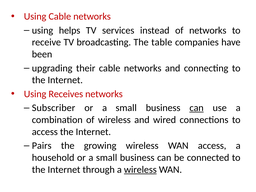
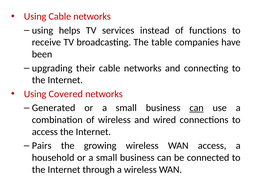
of networks: networks -> functions
Receives: Receives -> Covered
Subscriber: Subscriber -> Generated
wireless at (140, 170) underline: present -> none
